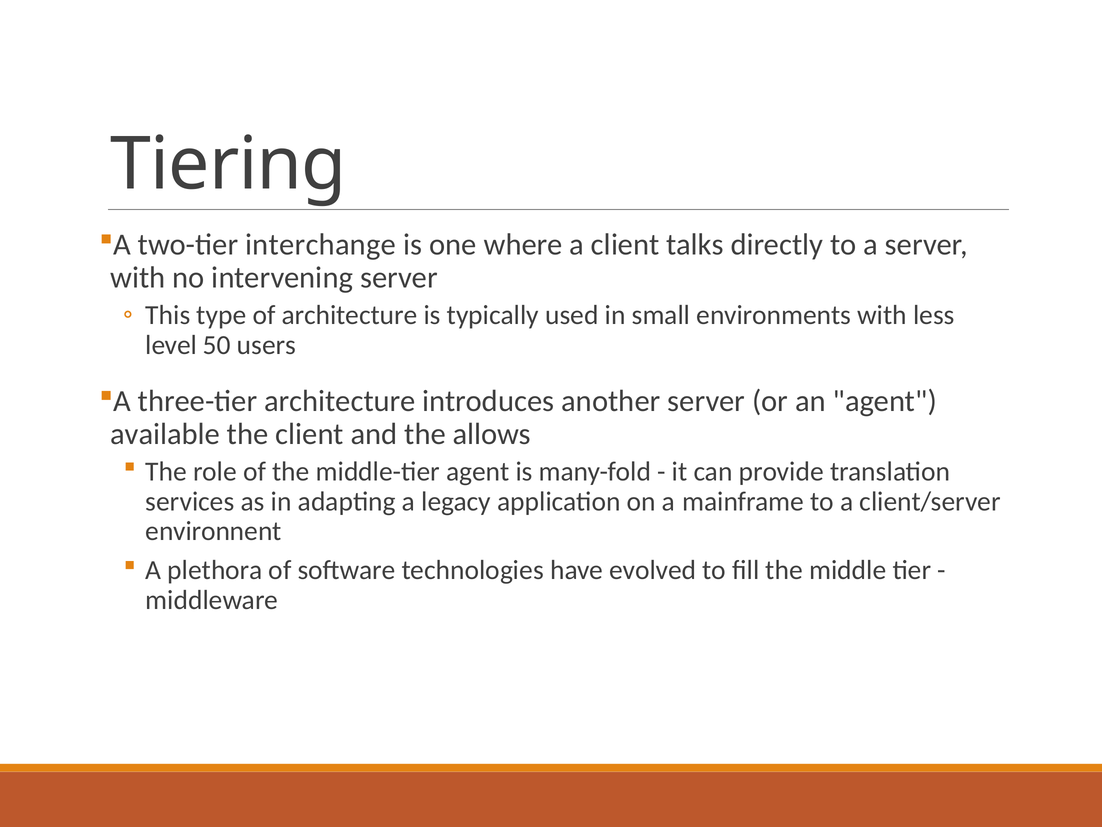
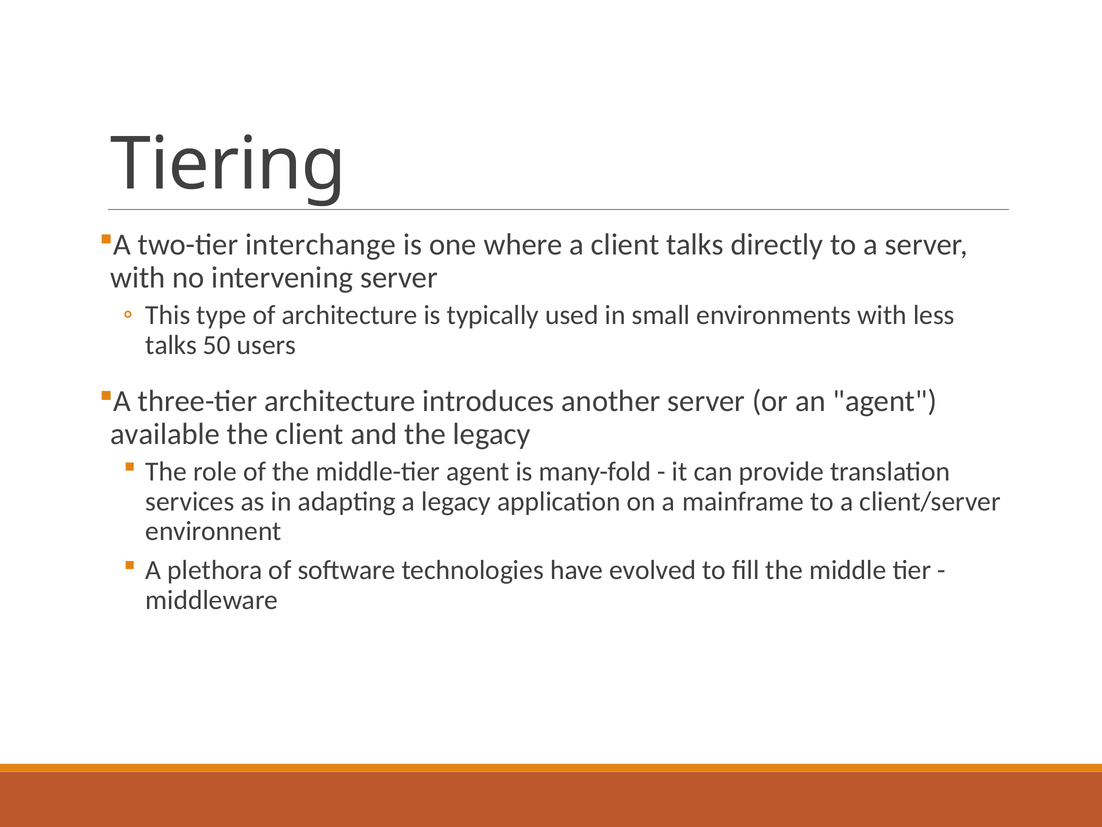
level at (171, 345): level -> talks
the allows: allows -> legacy
